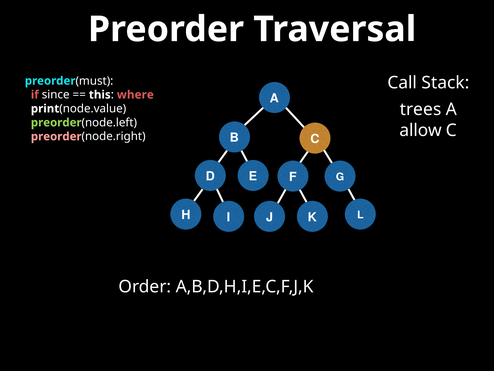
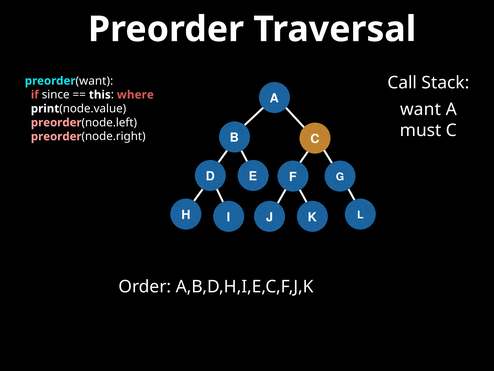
preorder must: must -> want
trees at (421, 109): trees -> want
preorder at (56, 122) colour: light green -> pink
allow: allow -> must
